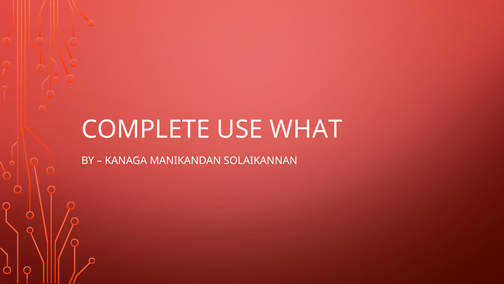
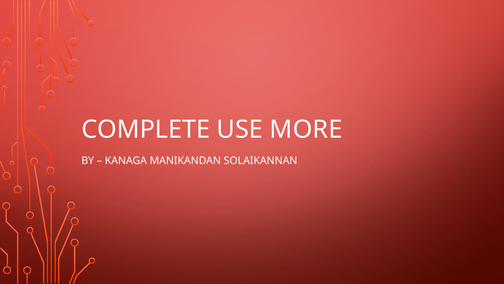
WHAT: WHAT -> MORE
